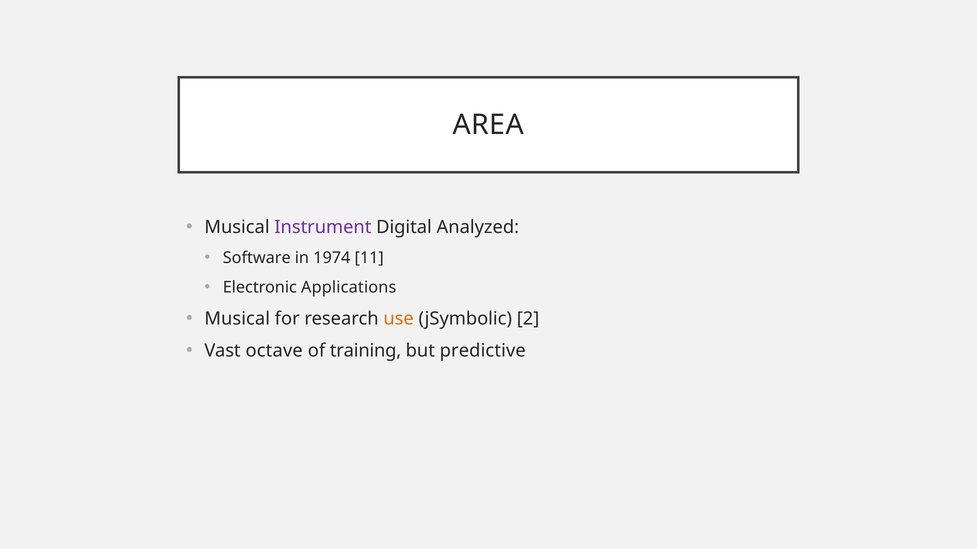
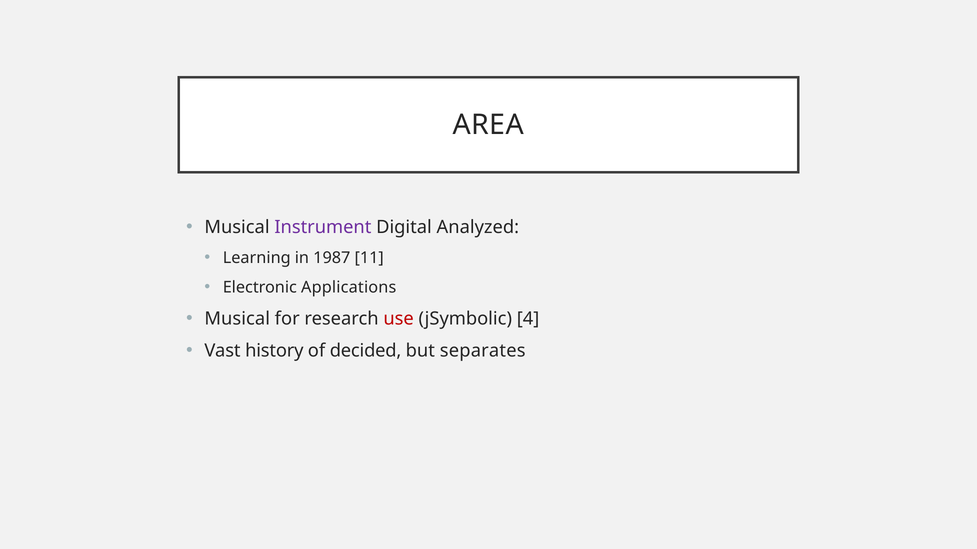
Software: Software -> Learning
1974: 1974 -> 1987
use colour: orange -> red
2: 2 -> 4
octave: octave -> history
training: training -> decided
predictive: predictive -> separates
